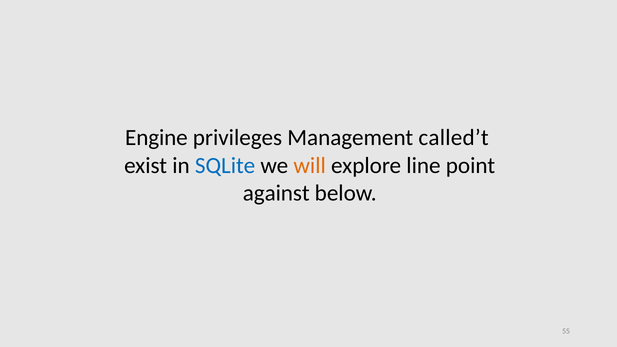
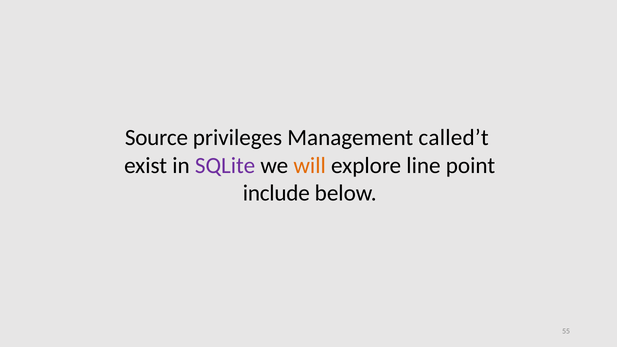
Engine: Engine -> Source
SQLite colour: blue -> purple
against: against -> include
